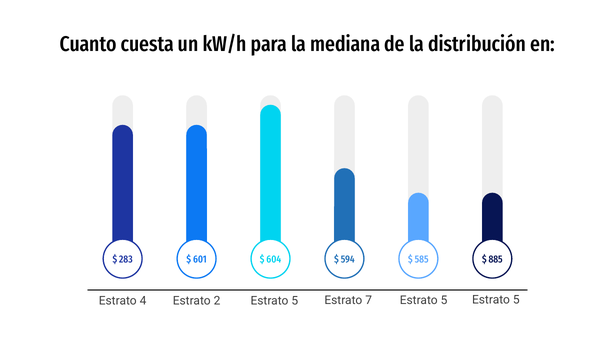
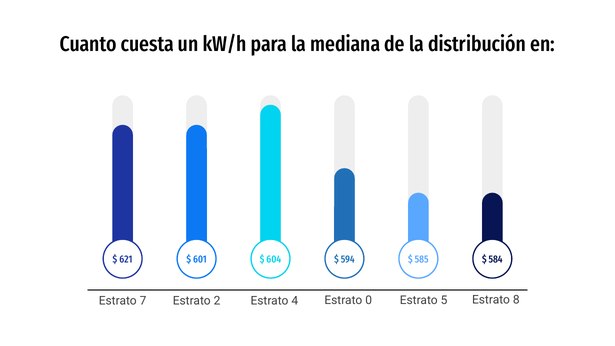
283: 283 -> 621
885: 885 -> 584
5 at (516, 300): 5 -> 8
7: 7 -> 0
4: 4 -> 7
5 at (295, 301): 5 -> 4
